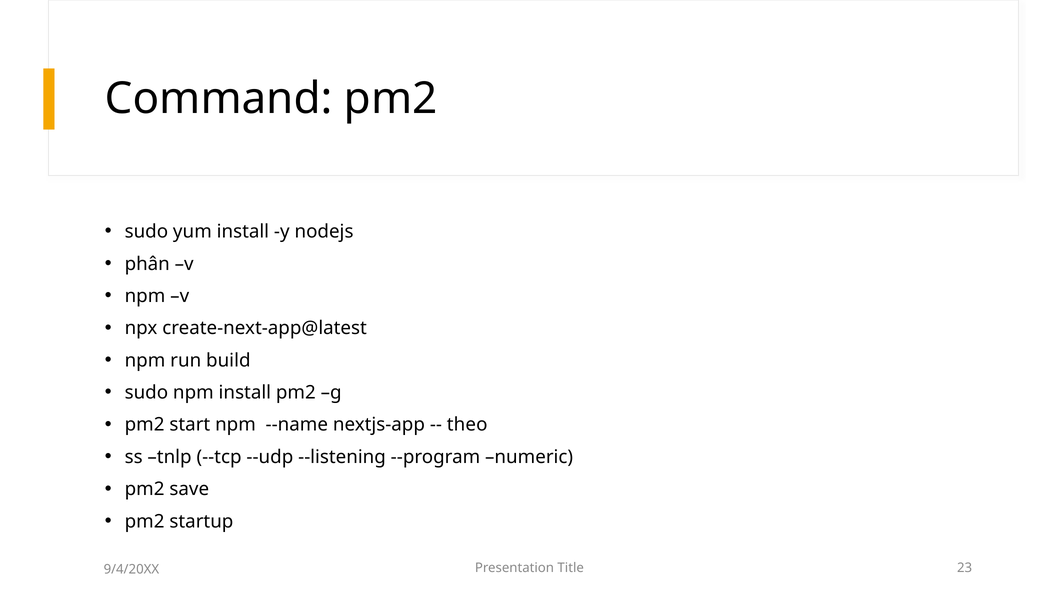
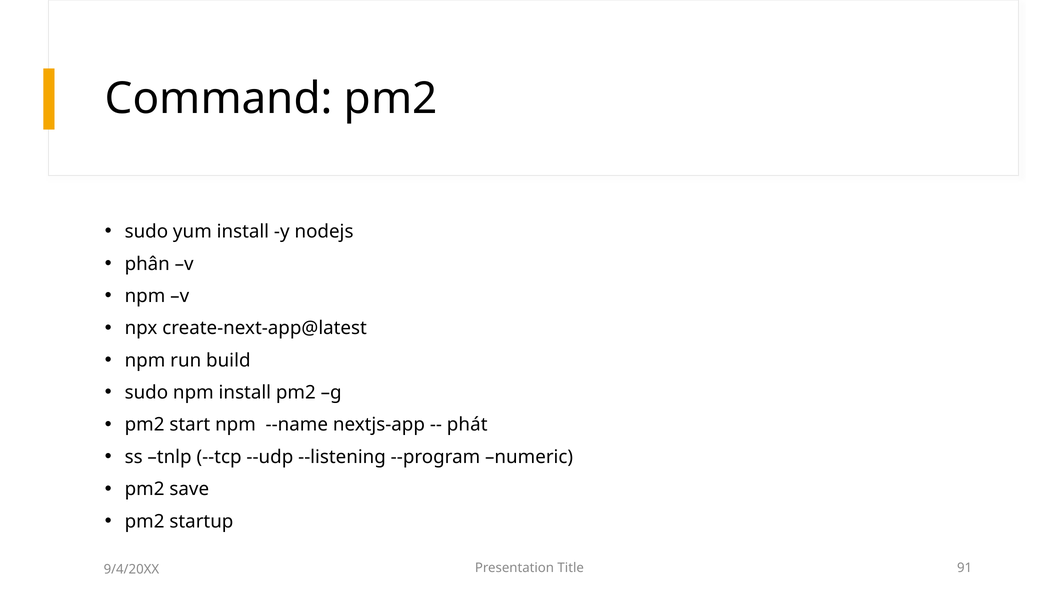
theo: theo -> phát
23: 23 -> 91
